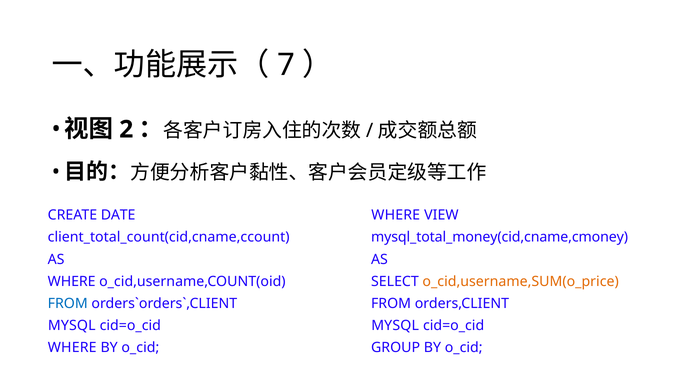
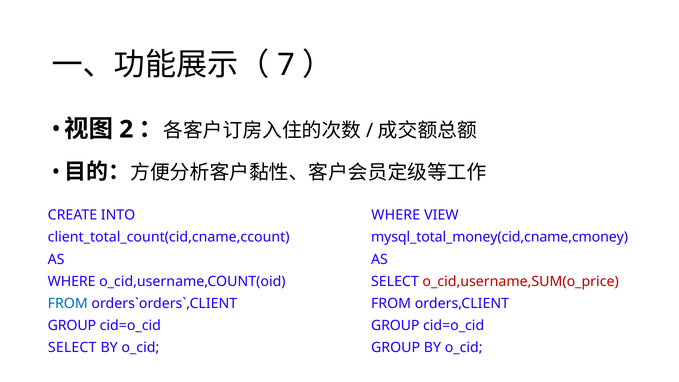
DATE: DATE -> INTO
o_cid,username,SUM(o_price colour: orange -> red
MYSQL at (72, 326): MYSQL -> GROUP
MYSQL at (395, 326): MYSQL -> GROUP
WHERE at (72, 348): WHERE -> SELECT
